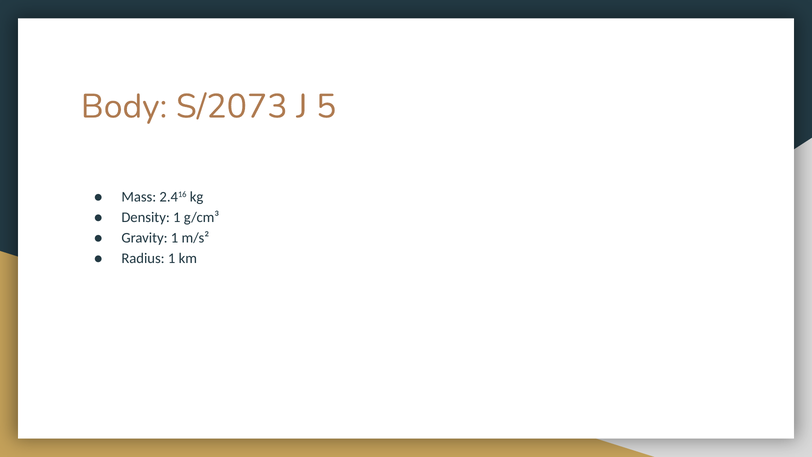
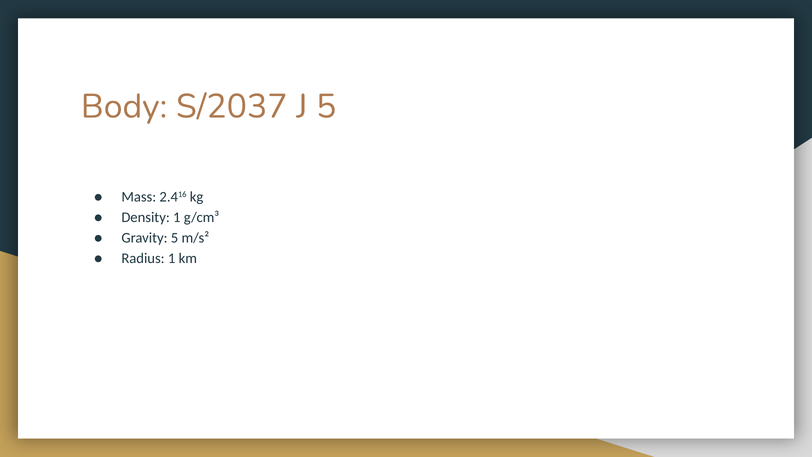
S/2073: S/2073 -> S/2037
Gravity 1: 1 -> 5
